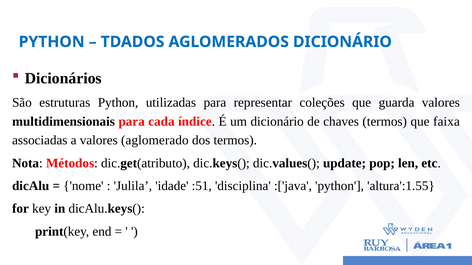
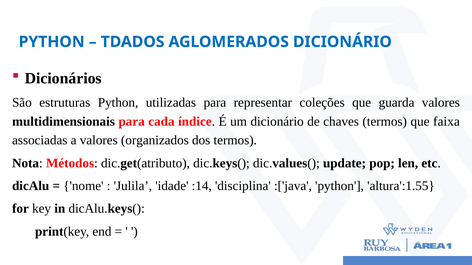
aglomerado: aglomerado -> organizados
:51: :51 -> :14
